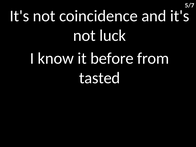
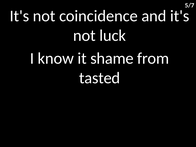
before: before -> shame
